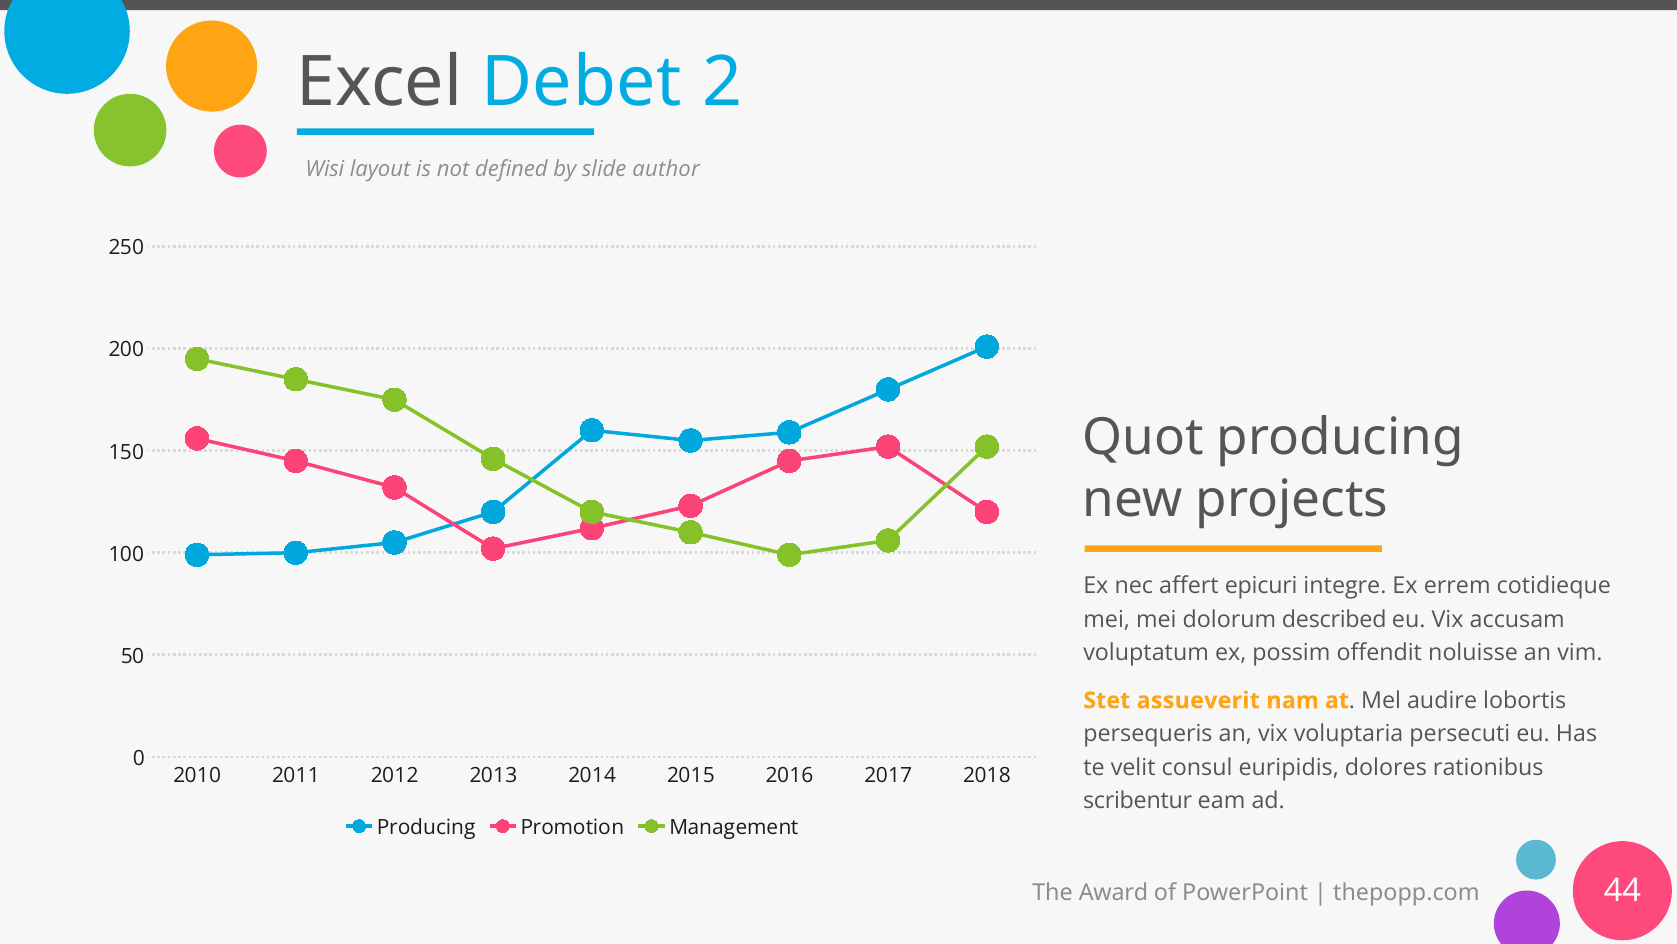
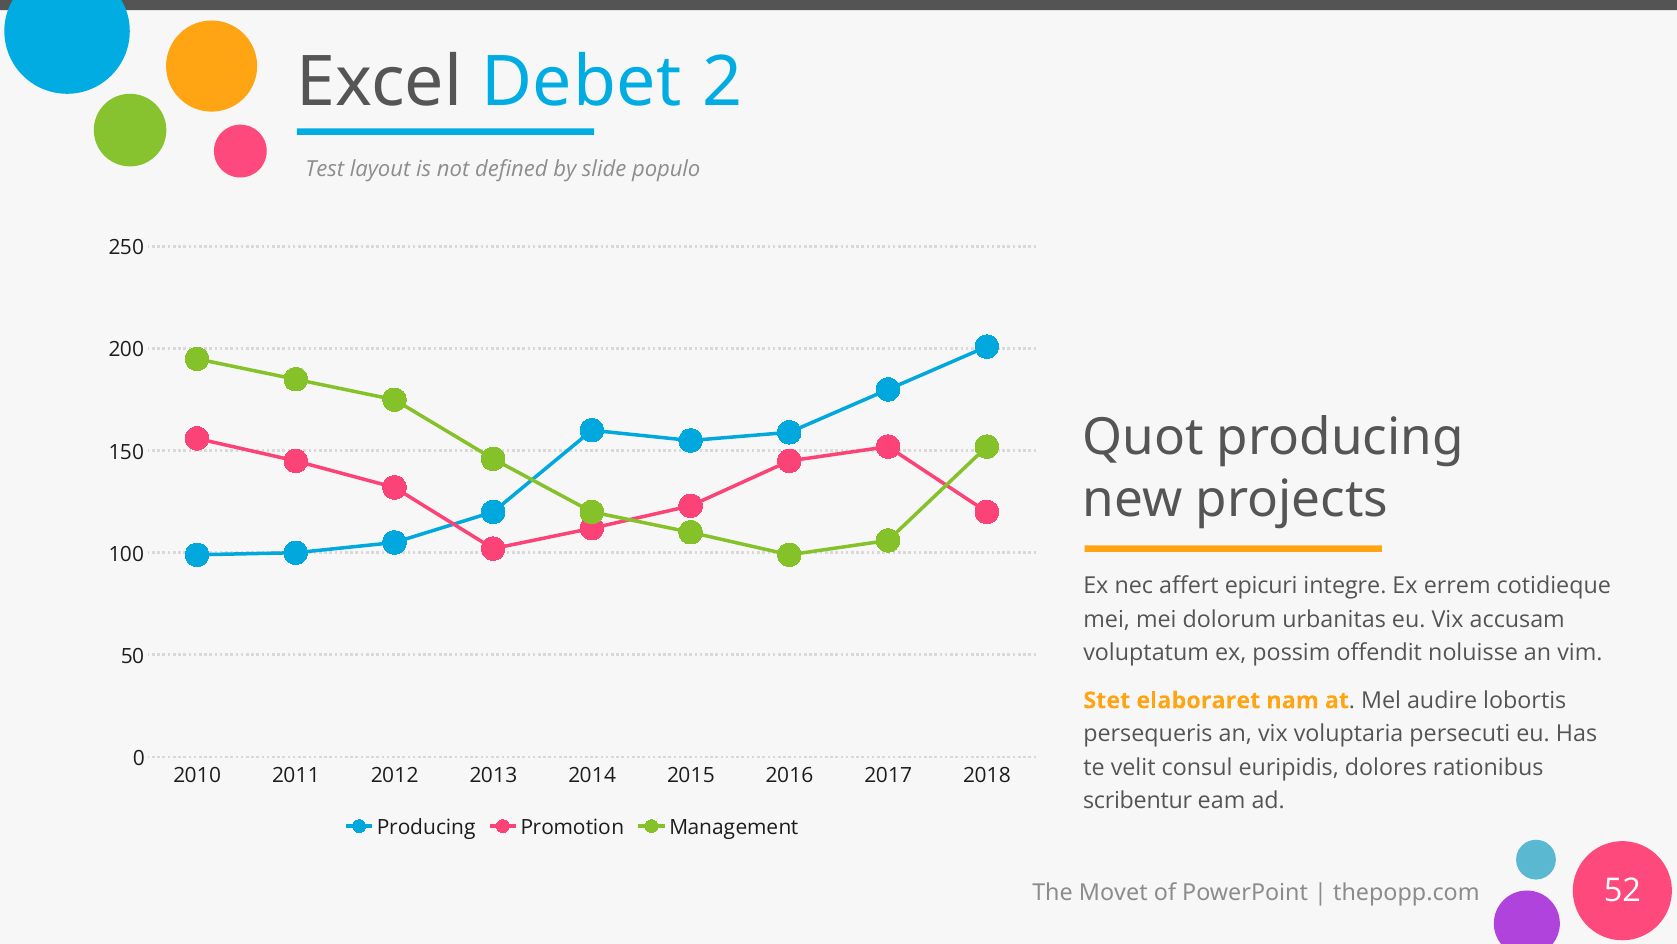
Wisi: Wisi -> Test
author: author -> populo
described: described -> urbanitas
assueverit: assueverit -> elaboraret
Award: Award -> Movet
44: 44 -> 52
